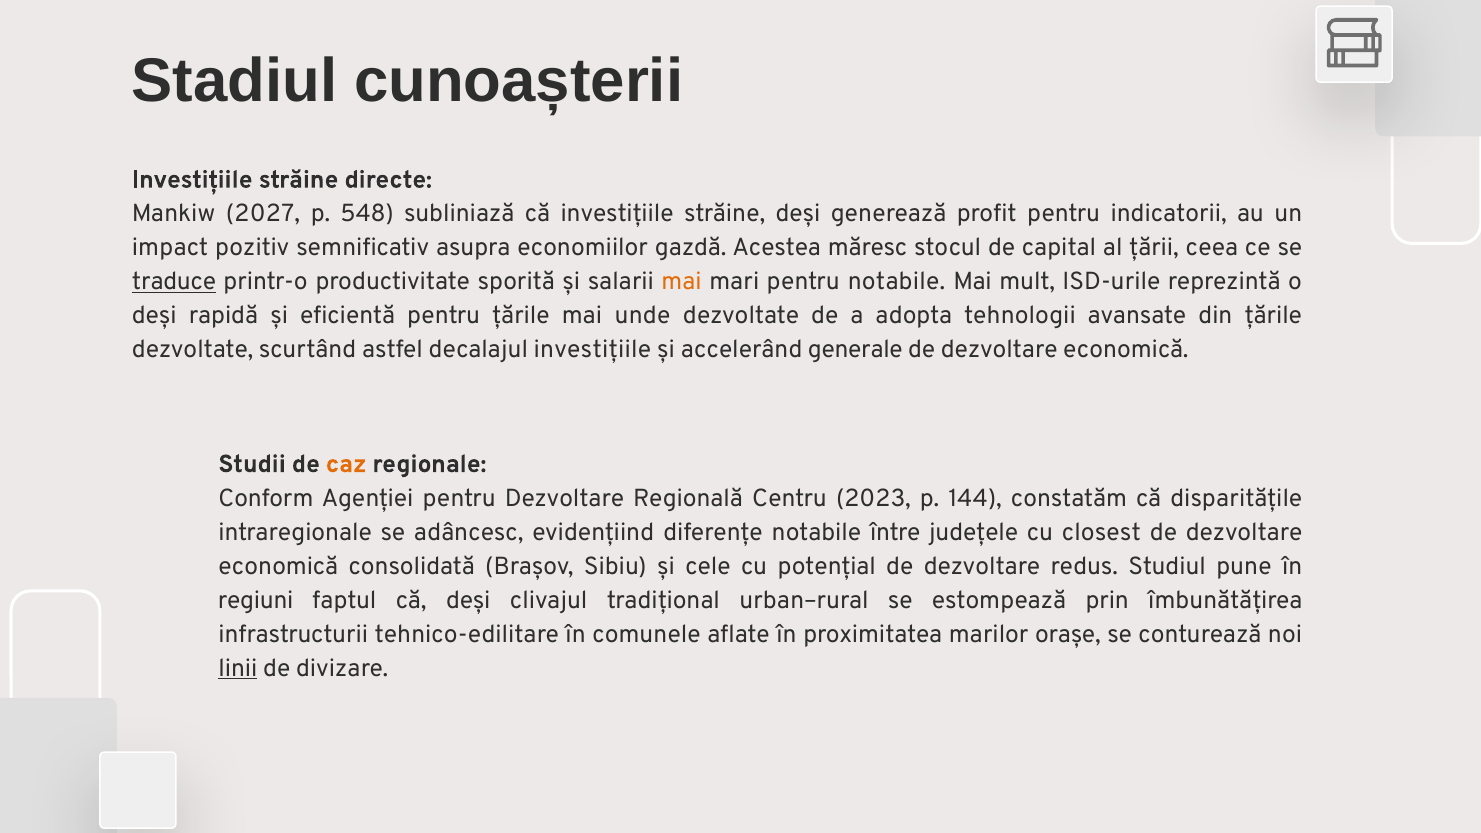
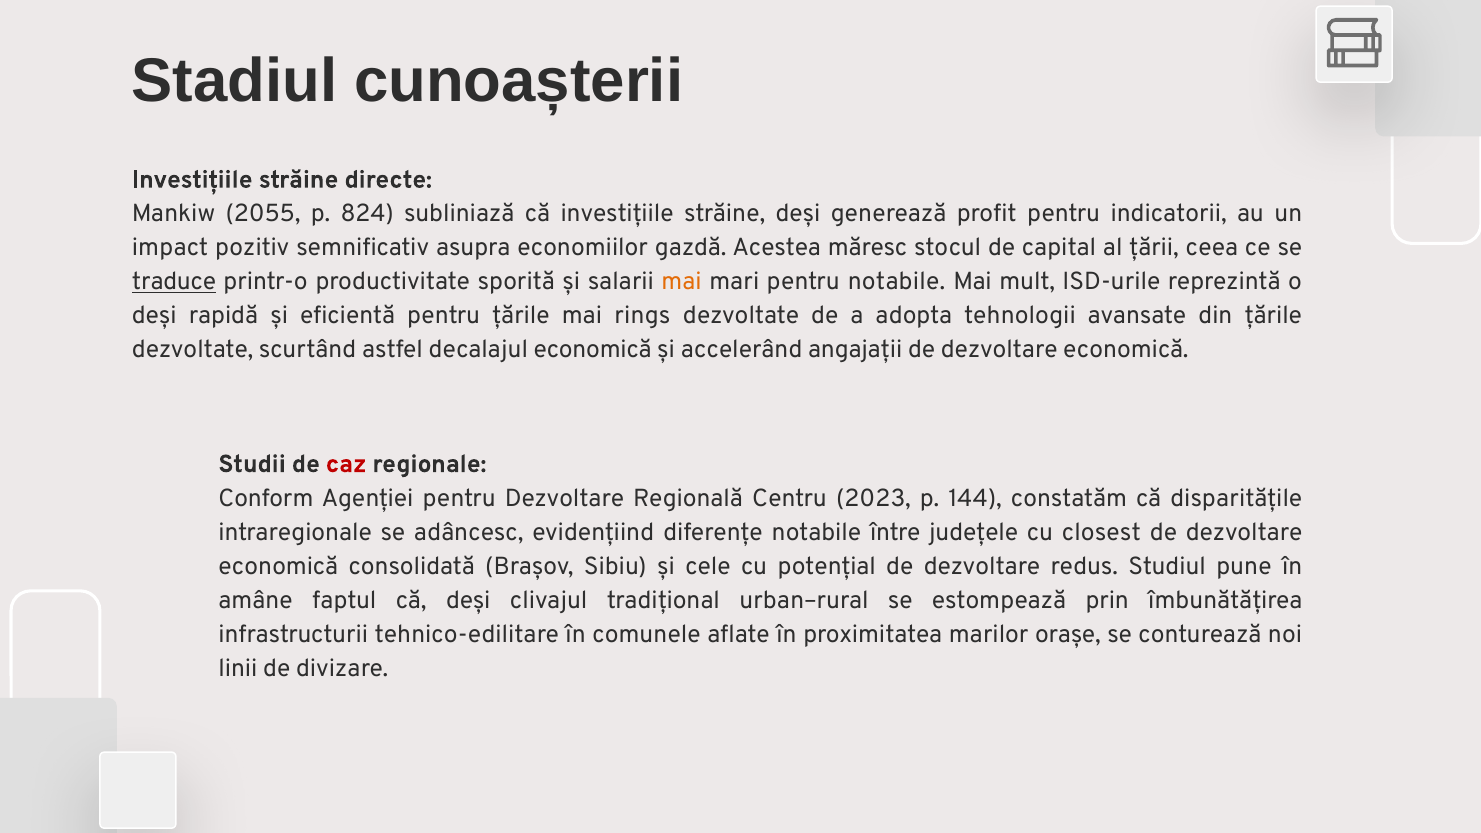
2027: 2027 -> 2055
548: 548 -> 824
unde: unde -> rings
decalajul investițiile: investițiile -> economică
generale: generale -> angajații
caz colour: orange -> red
regiuni: regiuni -> amâne
linii underline: present -> none
